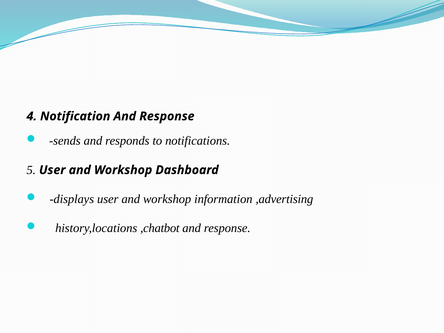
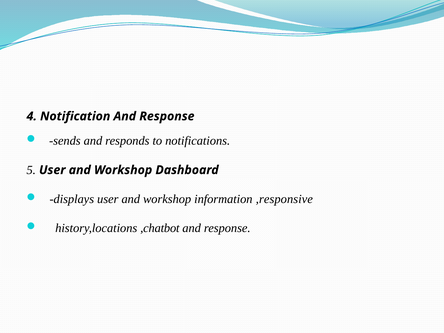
,advertising: ,advertising -> ,responsive
